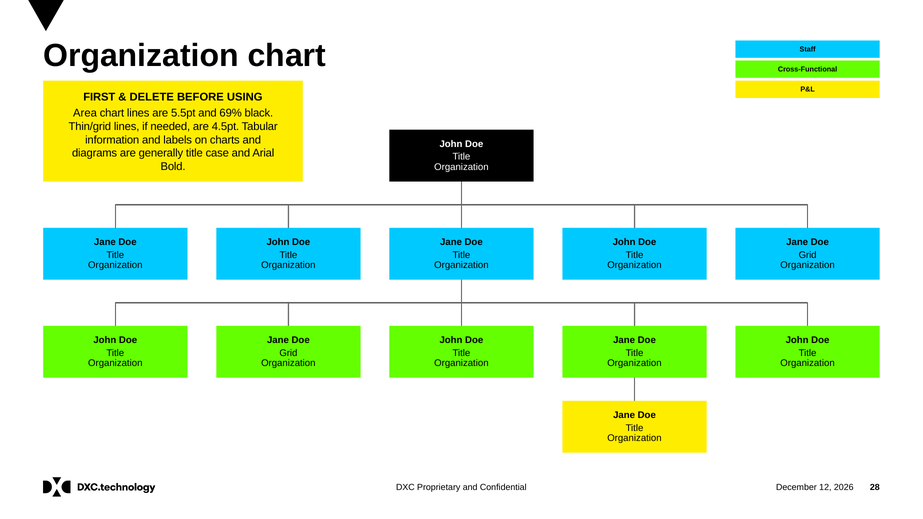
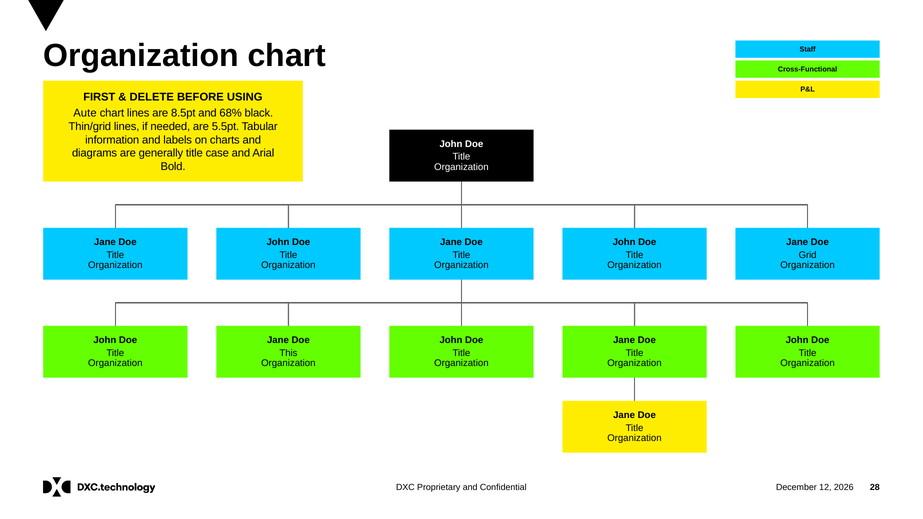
Area: Area -> Aute
5.5pt: 5.5pt -> 8.5pt
69%: 69% -> 68%
4.5pt: 4.5pt -> 5.5pt
Grid at (288, 353): Grid -> This
